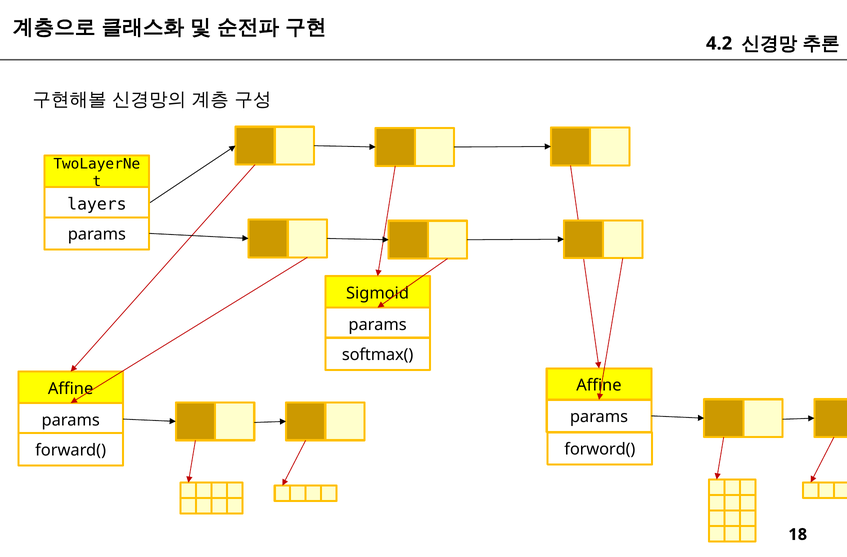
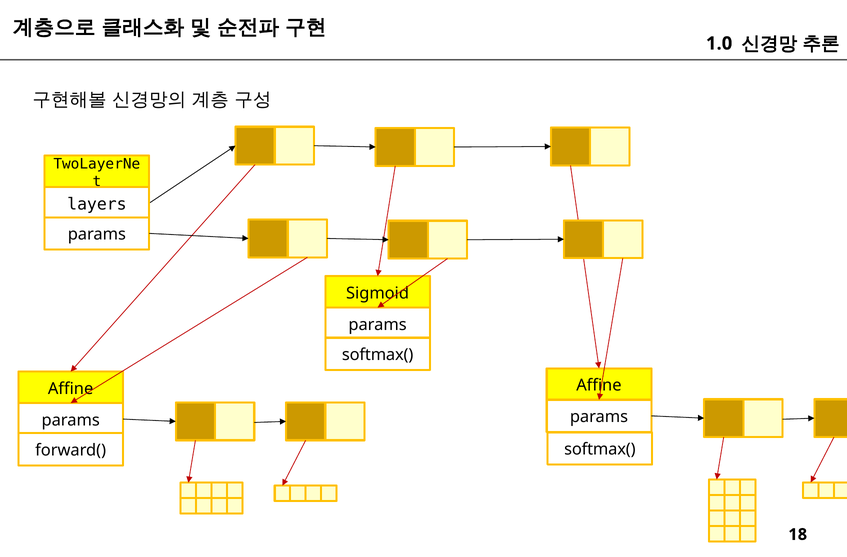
4.2: 4.2 -> 1.0
forword( at (600, 449): forword( -> softmax(
